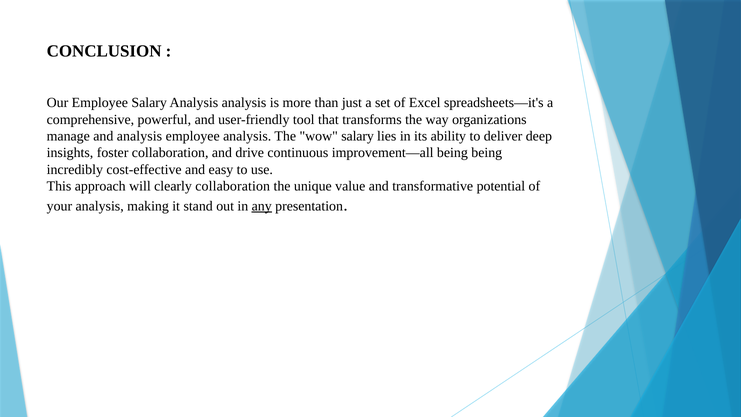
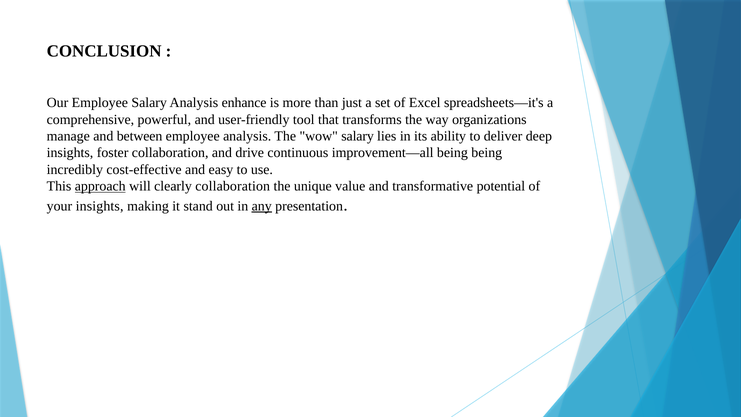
Analysis analysis: analysis -> enhance
and analysis: analysis -> between
approach underline: none -> present
your analysis: analysis -> insights
